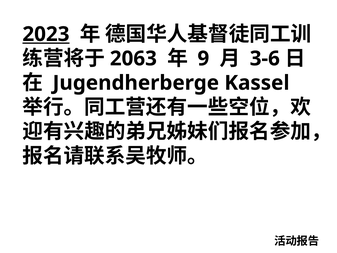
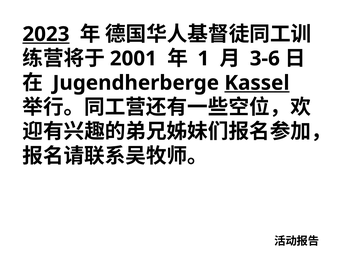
2063: 2063 -> 2001
9: 9 -> 1
Kassel underline: none -> present
